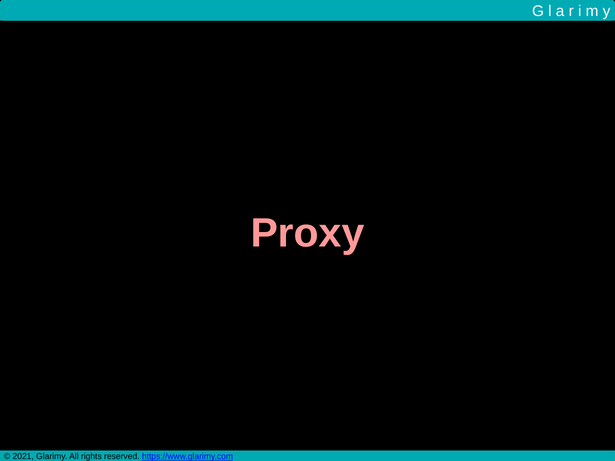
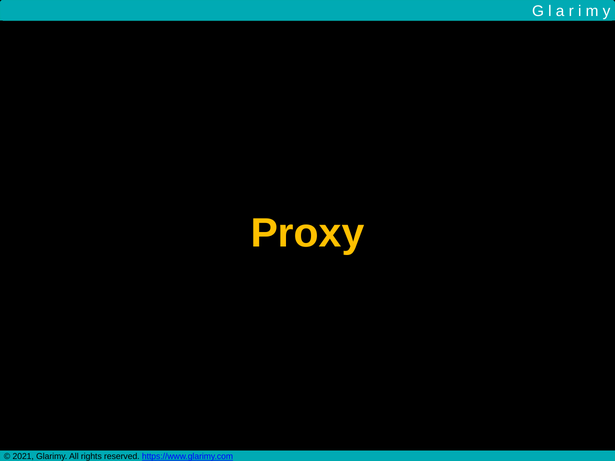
Proxy colour: pink -> yellow
